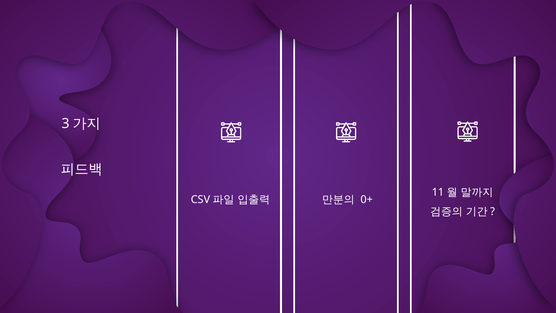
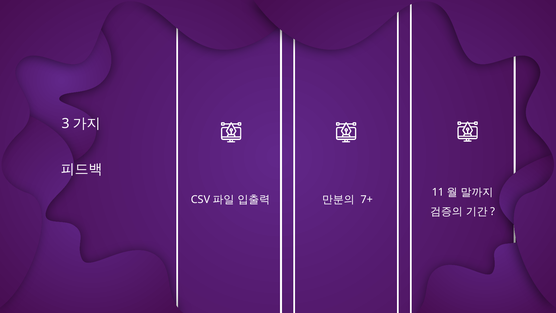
0+: 0+ -> 7+
